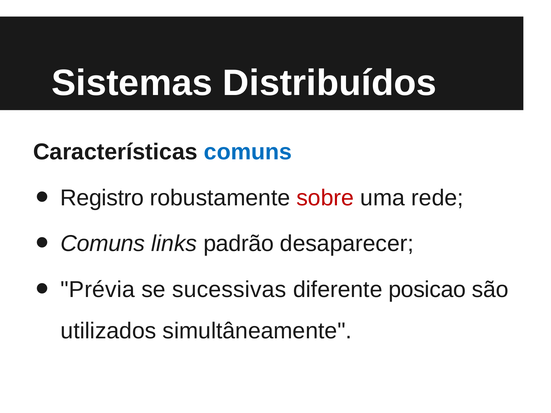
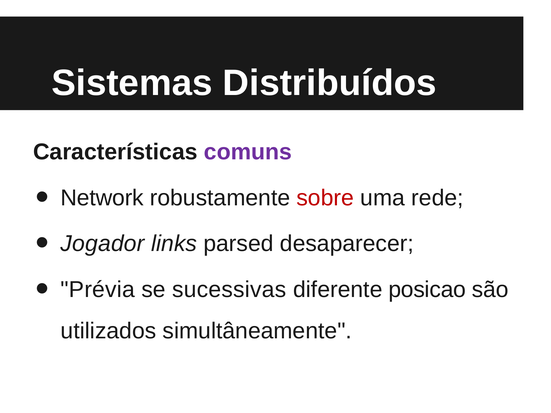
comuns at (248, 152) colour: blue -> purple
Registro: Registro -> Network
Comuns at (103, 244): Comuns -> Jogador
padrão: padrão -> parsed
